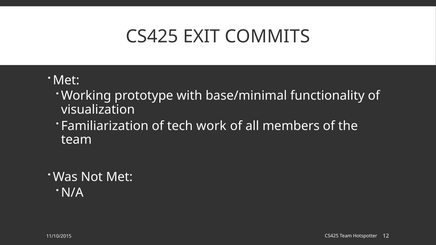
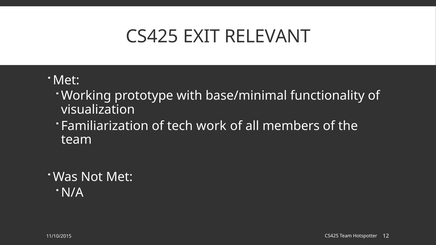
COMMITS: COMMITS -> RELEVANT
